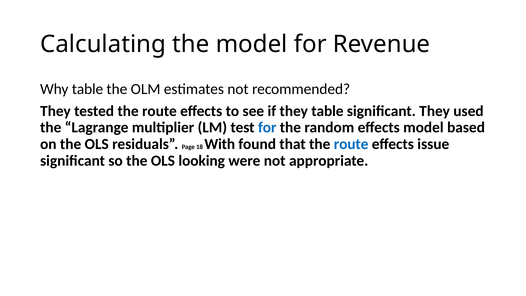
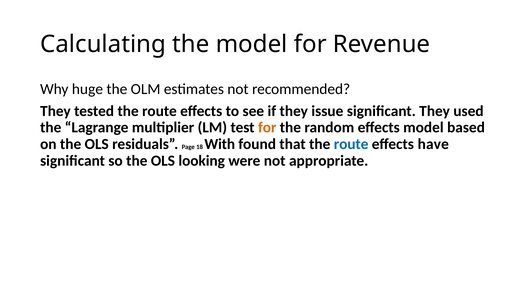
Why table: table -> huge
they table: table -> issue
for at (267, 127) colour: blue -> orange
issue: issue -> have
